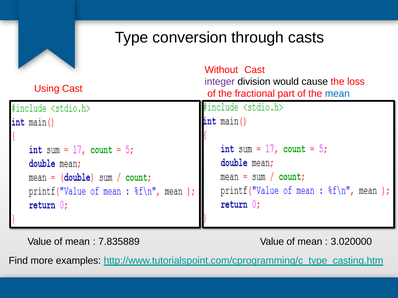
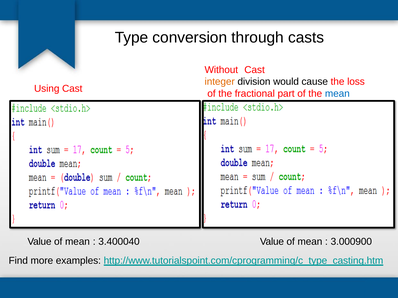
integer colour: purple -> orange
7.835889: 7.835889 -> 3.400040
3.020000: 3.020000 -> 3.000900
